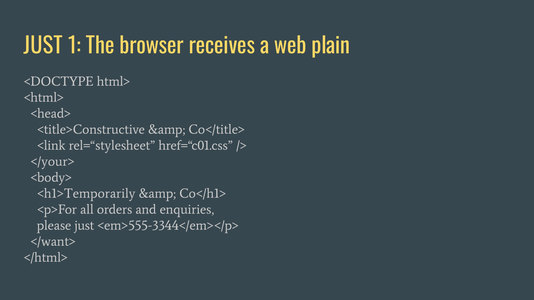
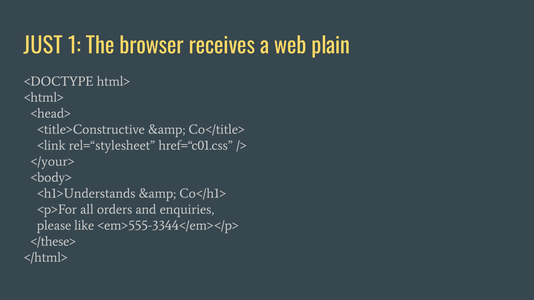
<h1>Temporarily: <h1>Temporarily -> <h1>Understands
please just: just -> like
</want>: </want> -> </these>
